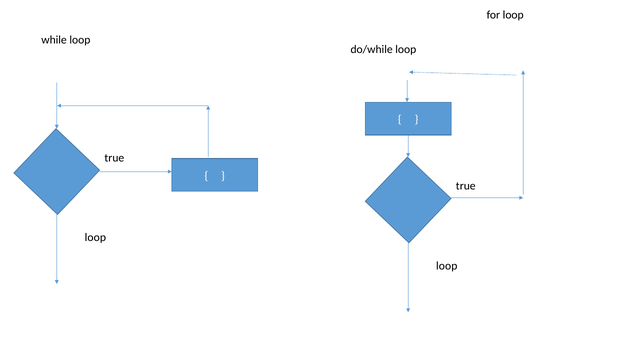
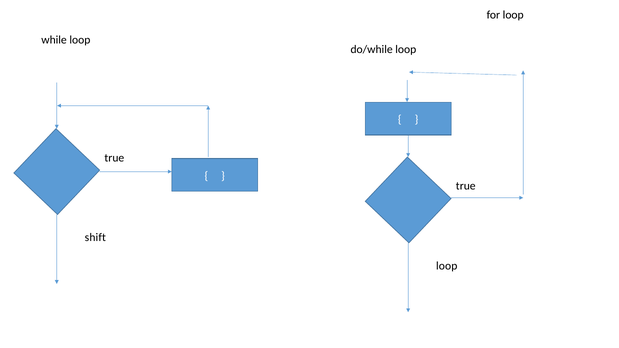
loop at (95, 238): loop -> shift
